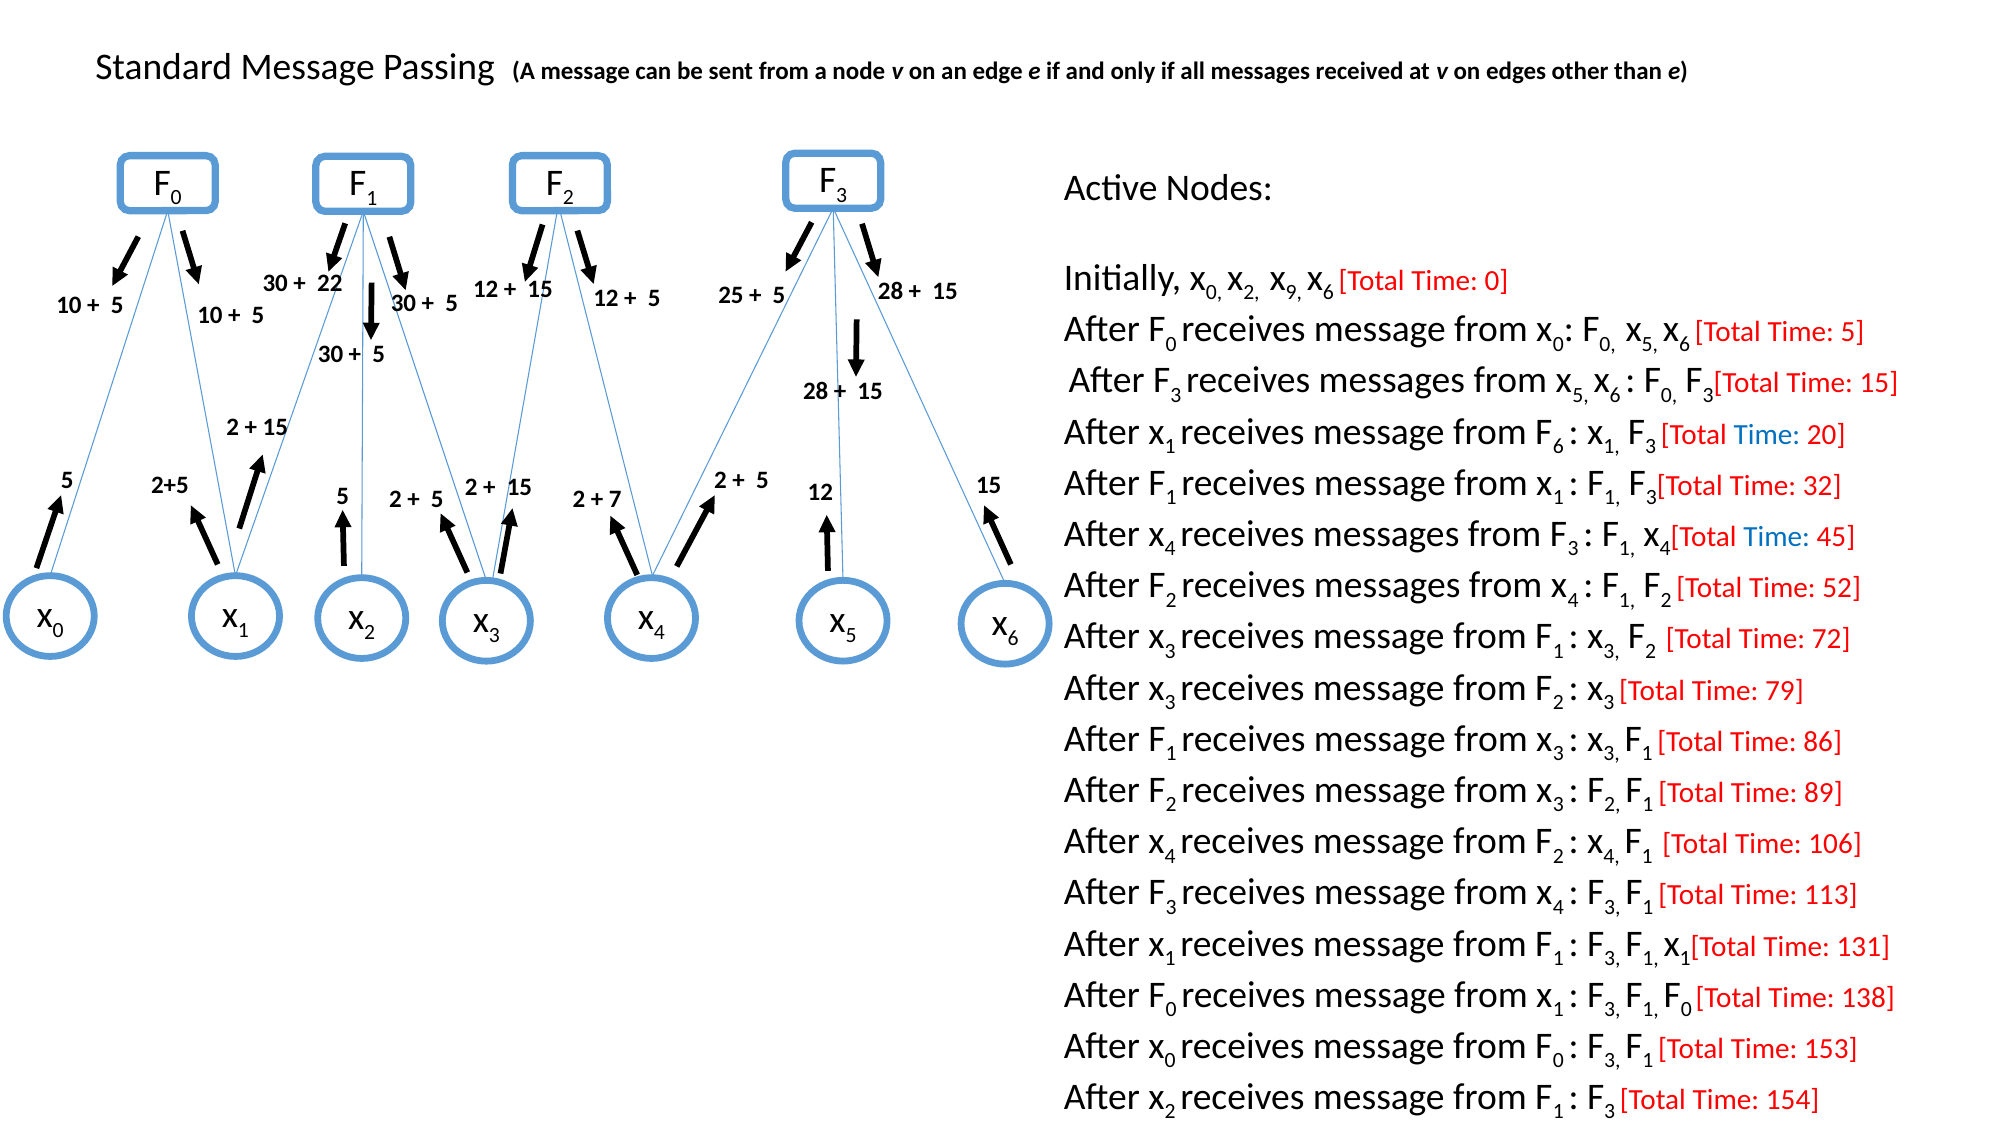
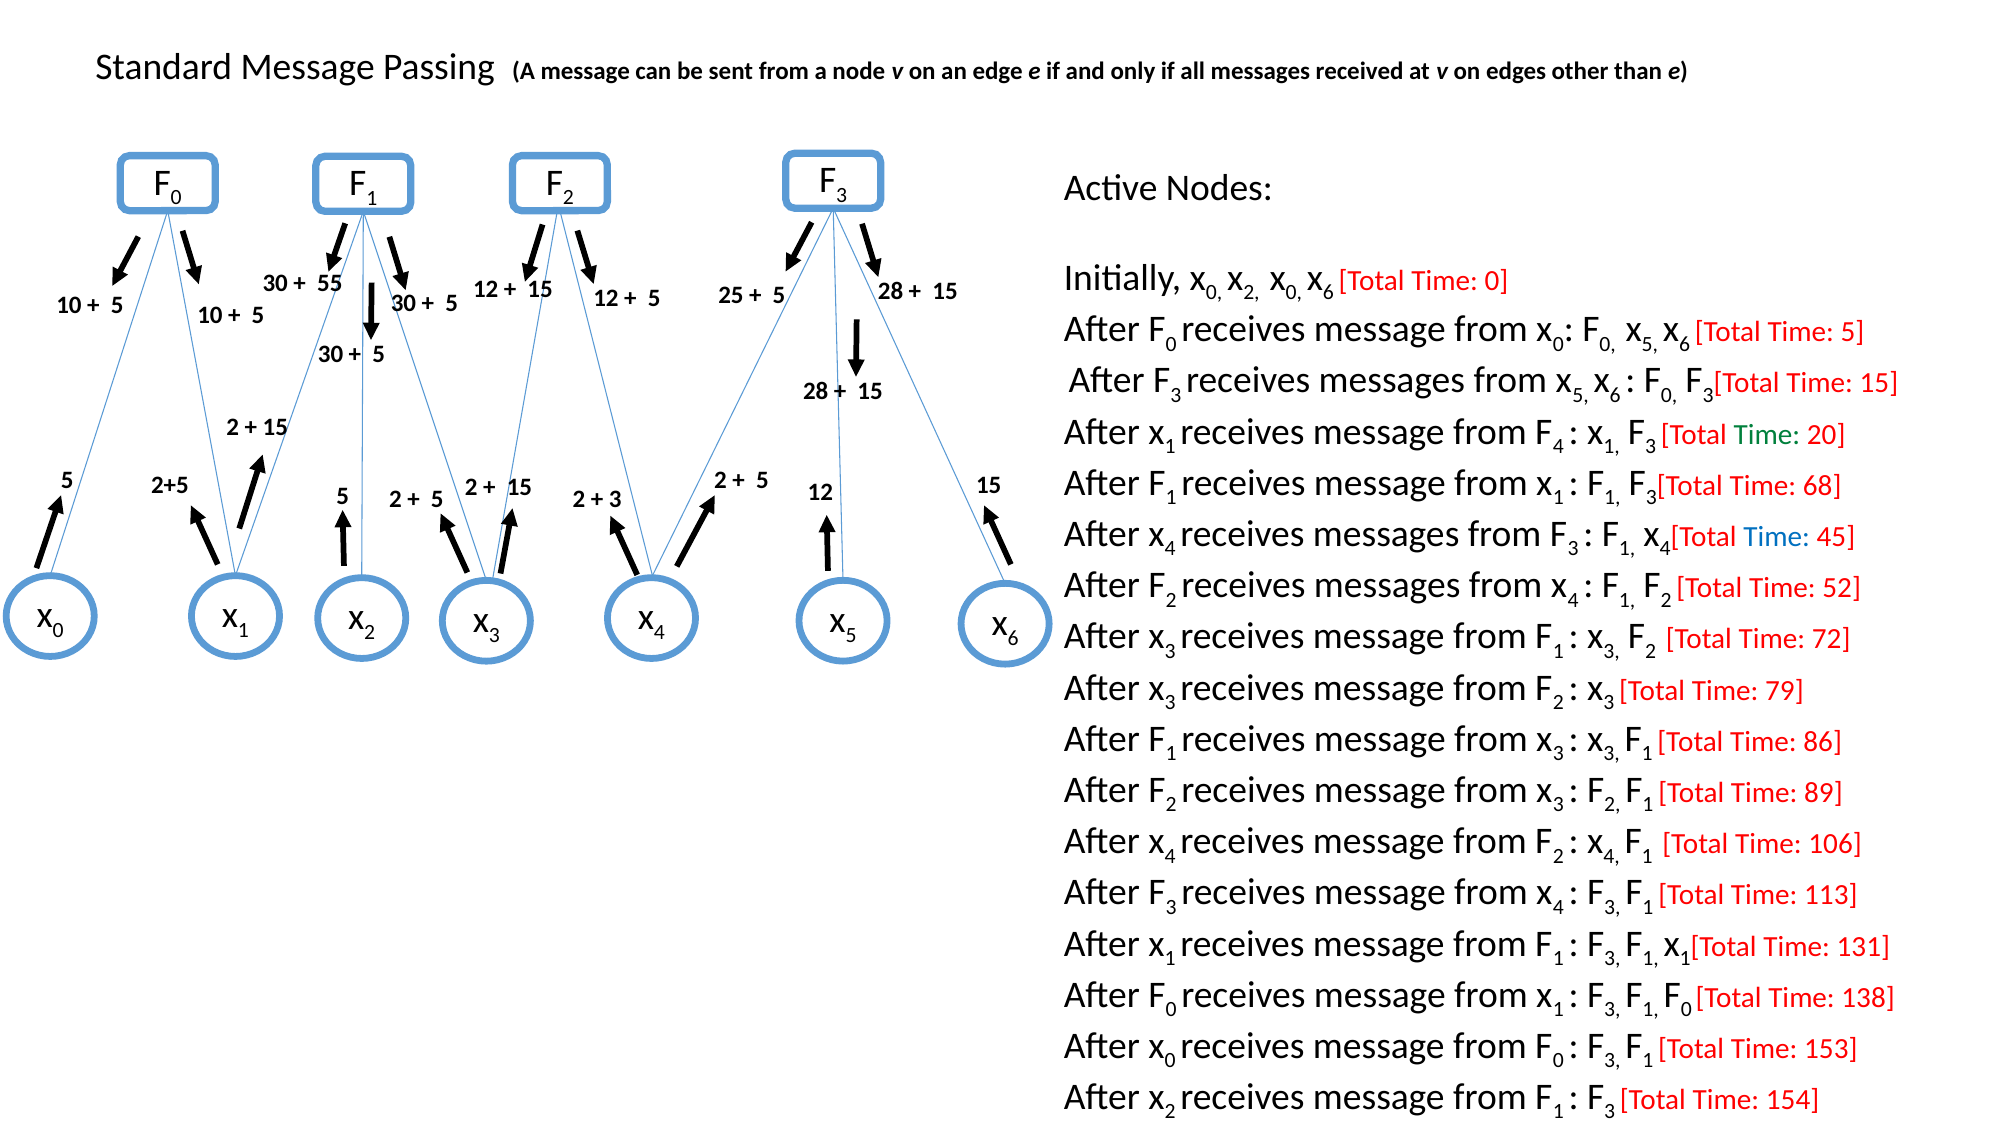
9 at (1294, 293): 9 -> 0
22: 22 -> 55
6 at (1558, 446): 6 -> 4
Time at (1767, 434) colour: blue -> green
32: 32 -> 68
7 at (615, 499): 7 -> 3
